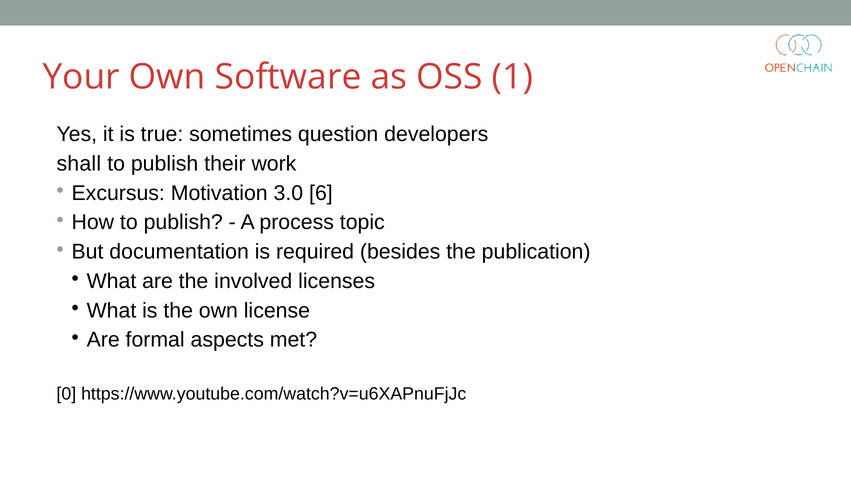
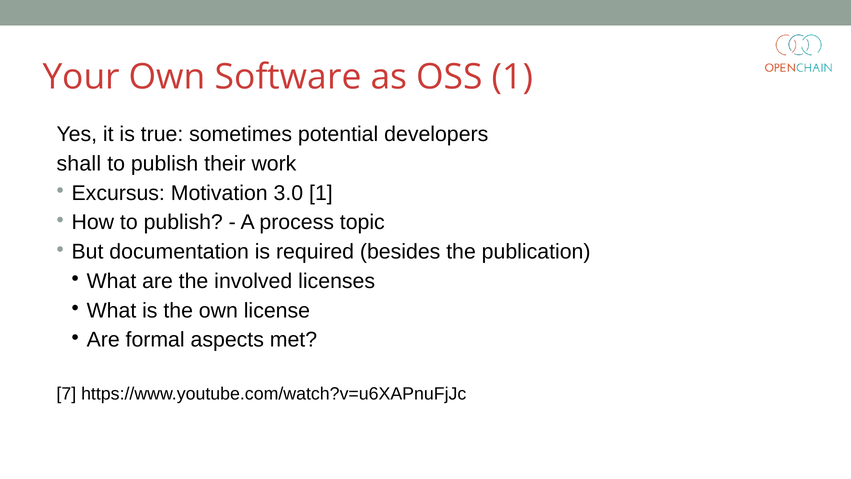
question: question -> potential
3.0 6: 6 -> 1
0: 0 -> 7
